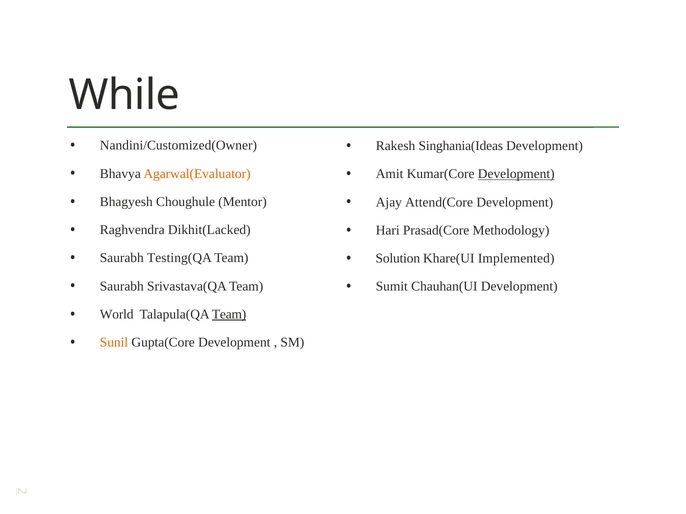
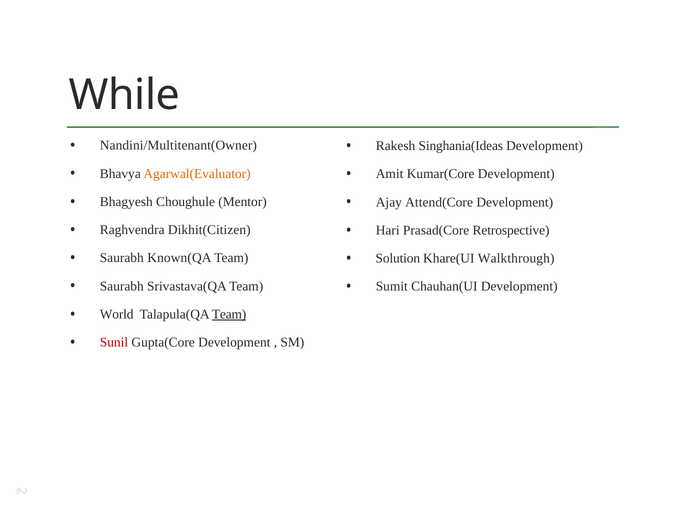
Nandini/Customized(Owner: Nandini/Customized(Owner -> Nandini/Multitenant(Owner
Development at (516, 174) underline: present -> none
Dikhit(Lacked: Dikhit(Lacked -> Dikhit(Citizen
Methodology: Methodology -> Retrospective
Testing(QA: Testing(QA -> Known(QA
Implemented: Implemented -> Walkthrough
Sunil colour: orange -> red
